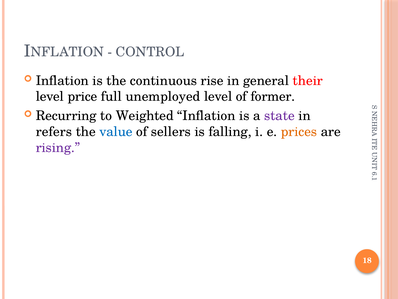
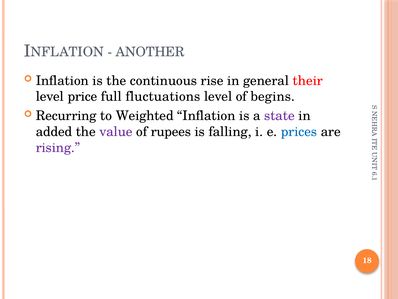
CONTROL: CONTROL -> ANOTHER
unemployed: unemployed -> fluctuations
former: former -> begins
refers: refers -> added
value colour: blue -> purple
sellers: sellers -> rupees
prices colour: orange -> blue
